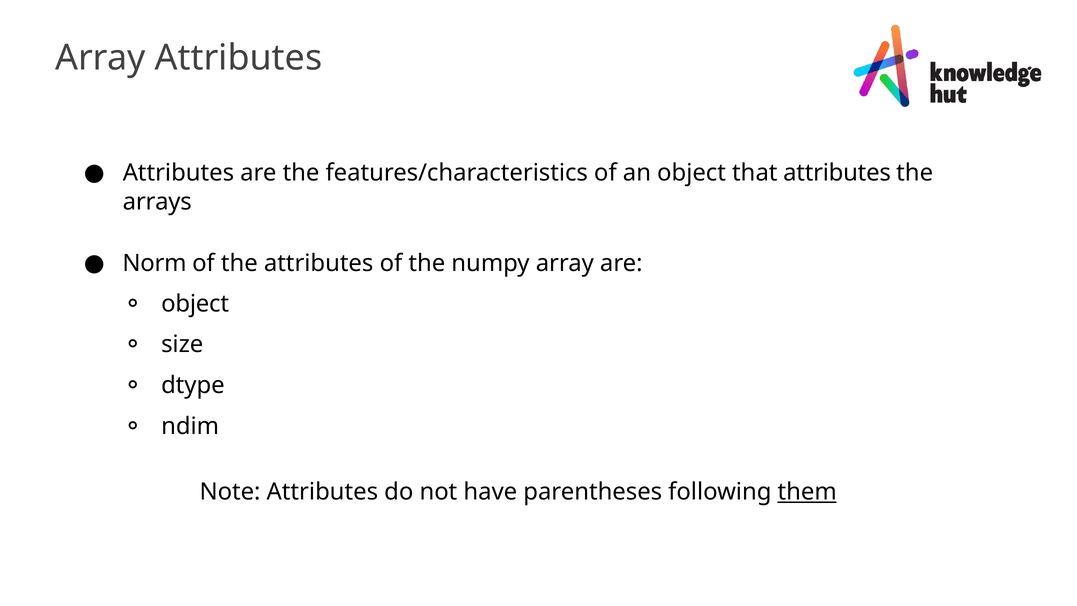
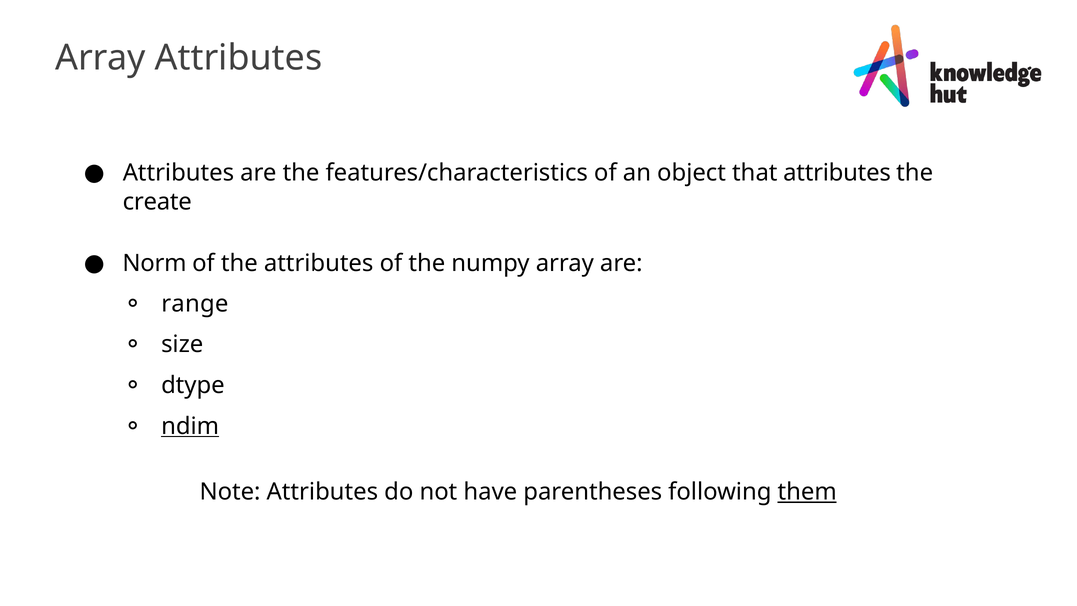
arrays: arrays -> create
object at (195, 304): object -> range
ndim underline: none -> present
